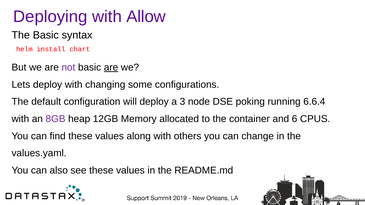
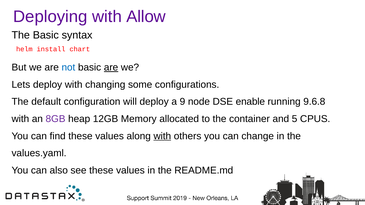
not colour: purple -> blue
3: 3 -> 9
poking: poking -> enable
6.6.4: 6.6.4 -> 9.6.8
6: 6 -> 5
with at (162, 136) underline: none -> present
